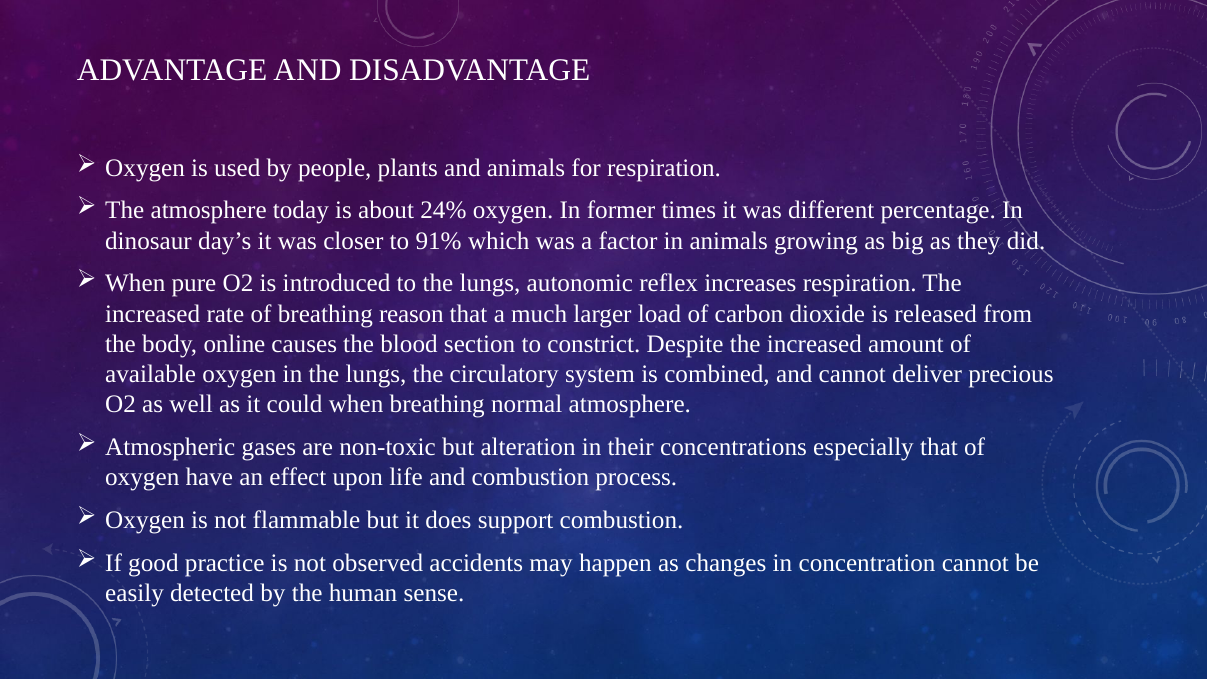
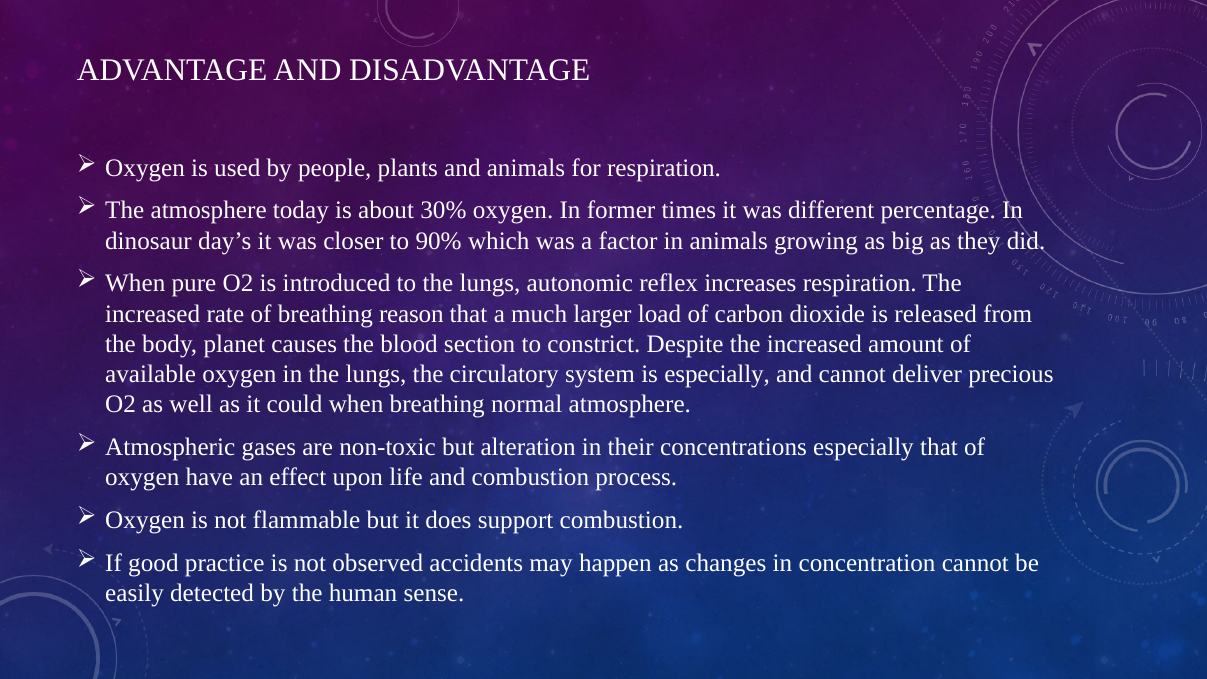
24%: 24% -> 30%
91%: 91% -> 90%
online: online -> planet
is combined: combined -> especially
